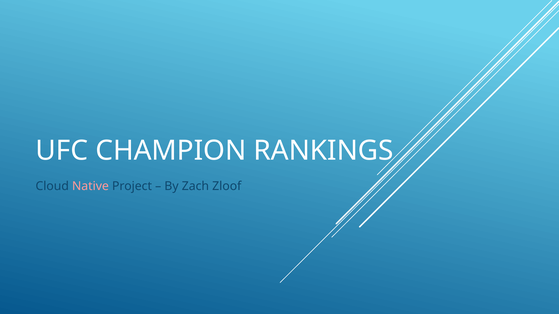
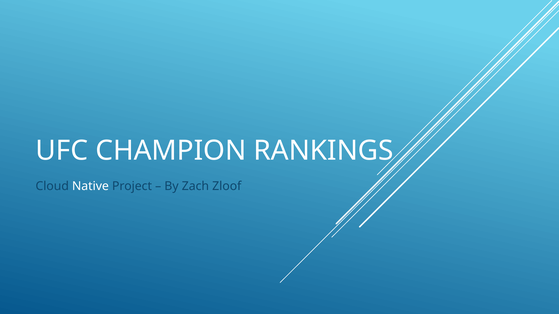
Native colour: pink -> white
